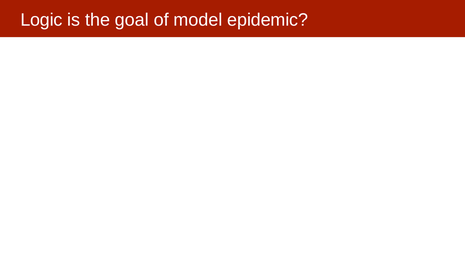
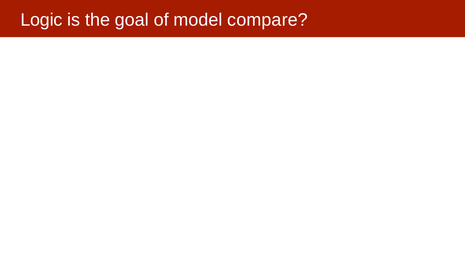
epidemic: epidemic -> compare
